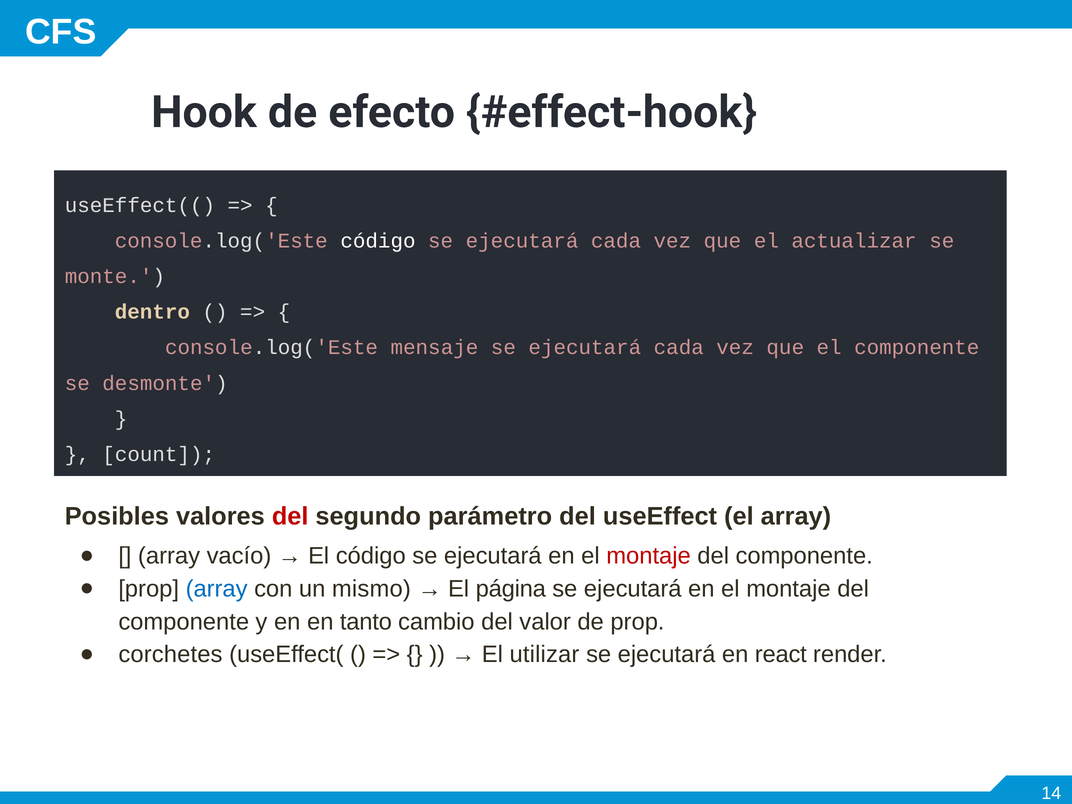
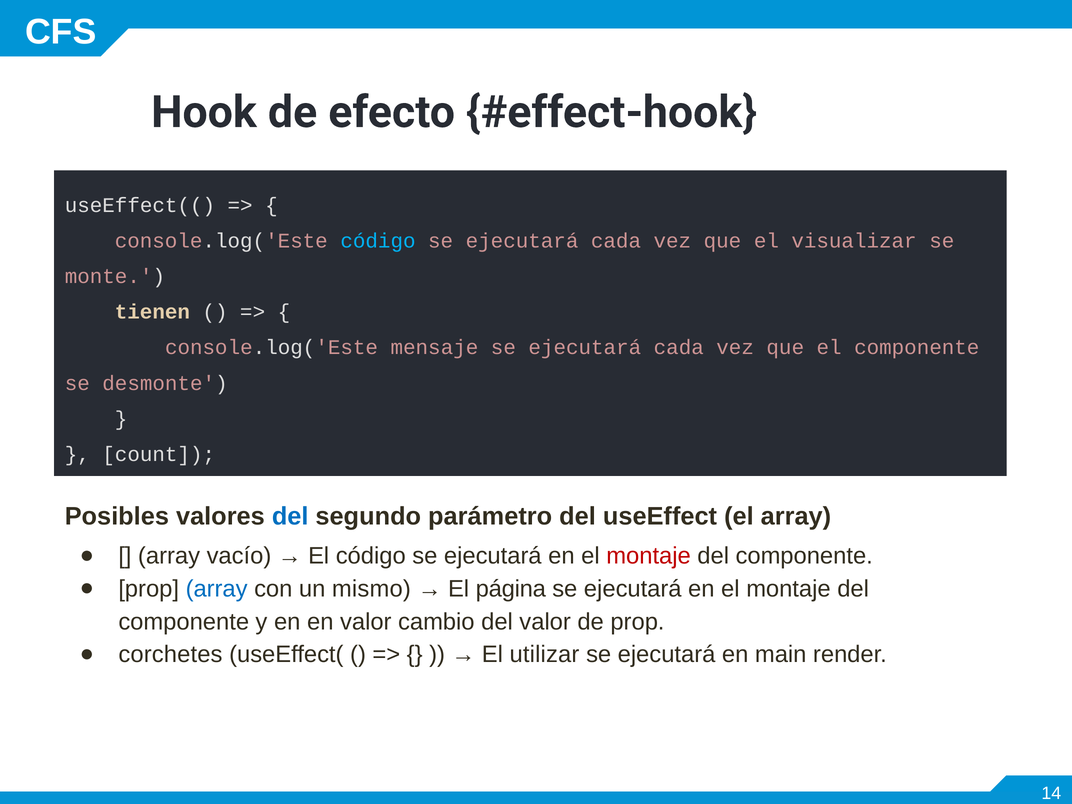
código at (378, 241) colour: white -> light blue
actualizar: actualizar -> visualizar
dentro: dentro -> tienen
del at (290, 517) colour: red -> blue
en tanto: tanto -> valor
react: react -> main
